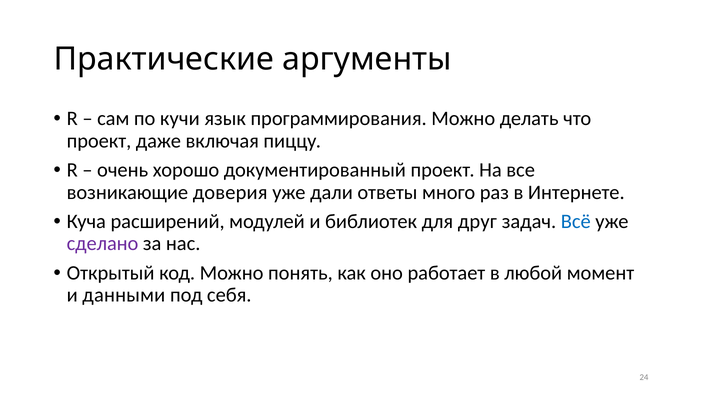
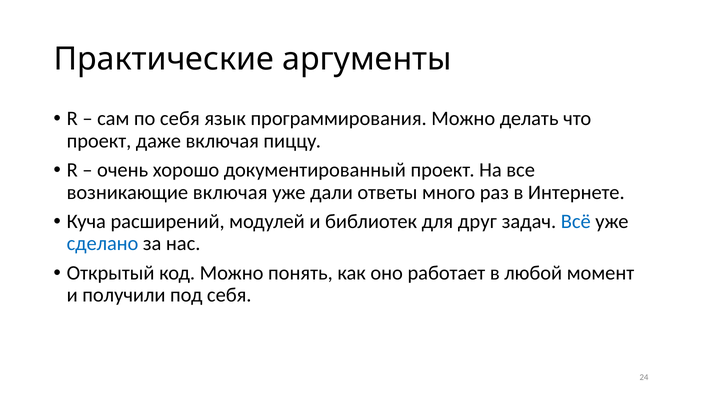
по кучи: кучи -> себя
возникающие доверия: доверия -> включая
сделано colour: purple -> blue
данными: данными -> получили
